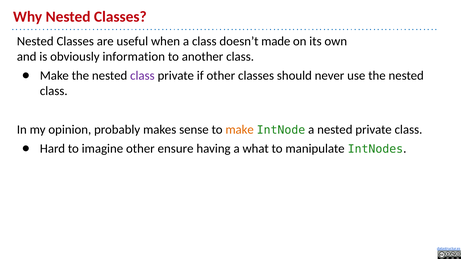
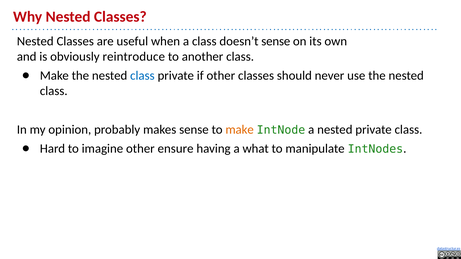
doesn’t made: made -> sense
information: information -> reintroduce
class at (142, 76) colour: purple -> blue
